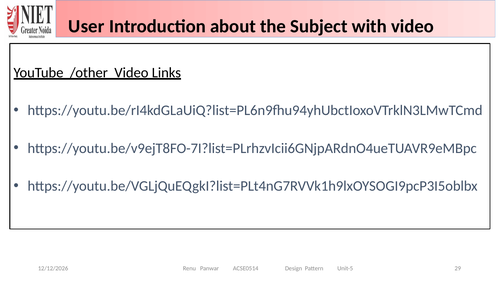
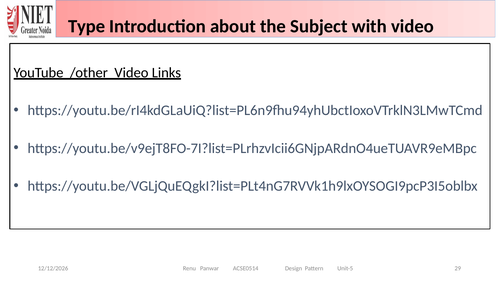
User: User -> Type
